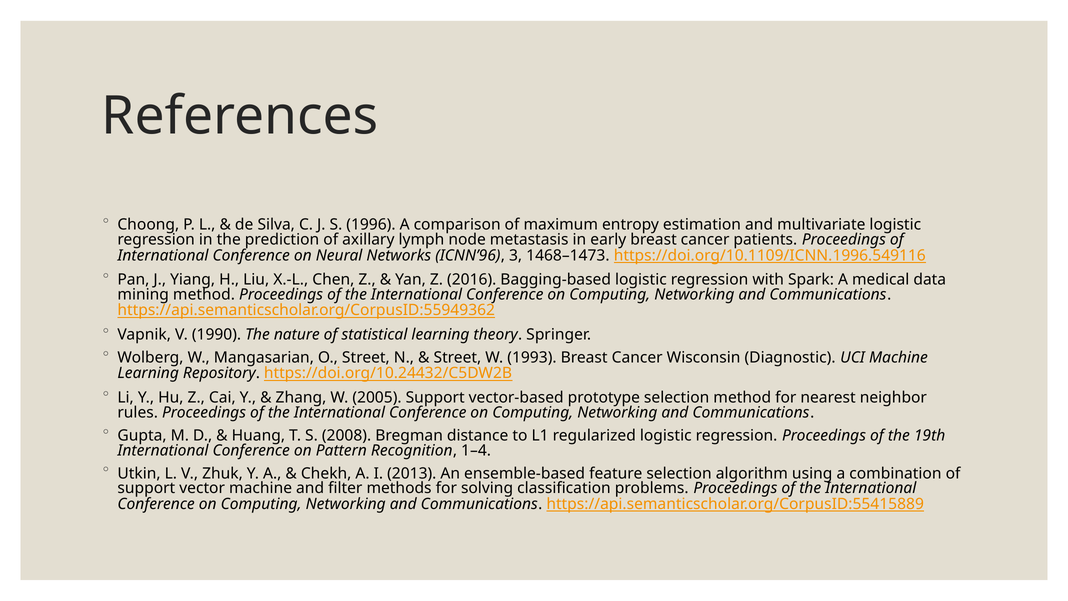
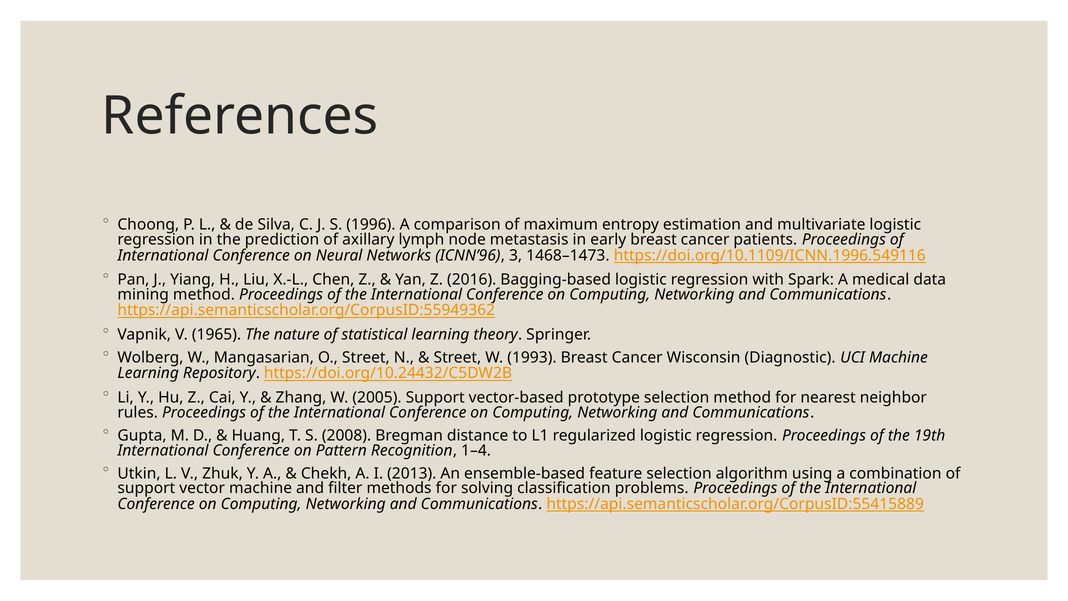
1990: 1990 -> 1965
